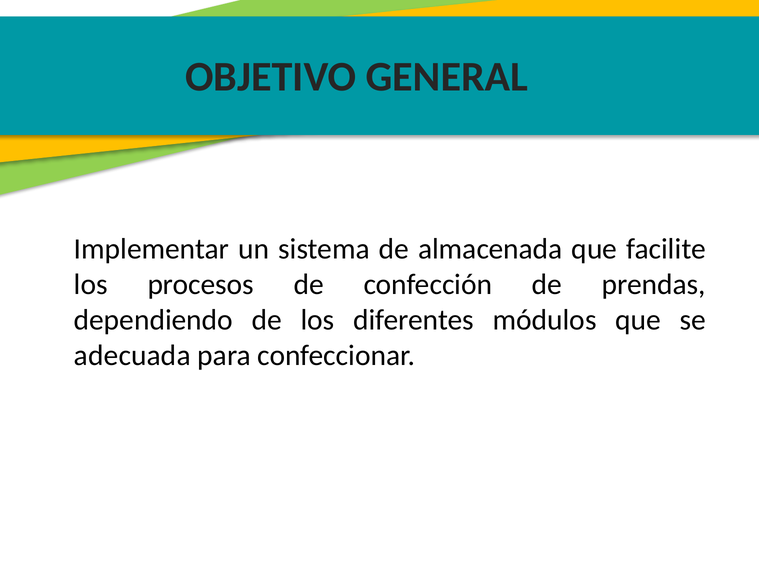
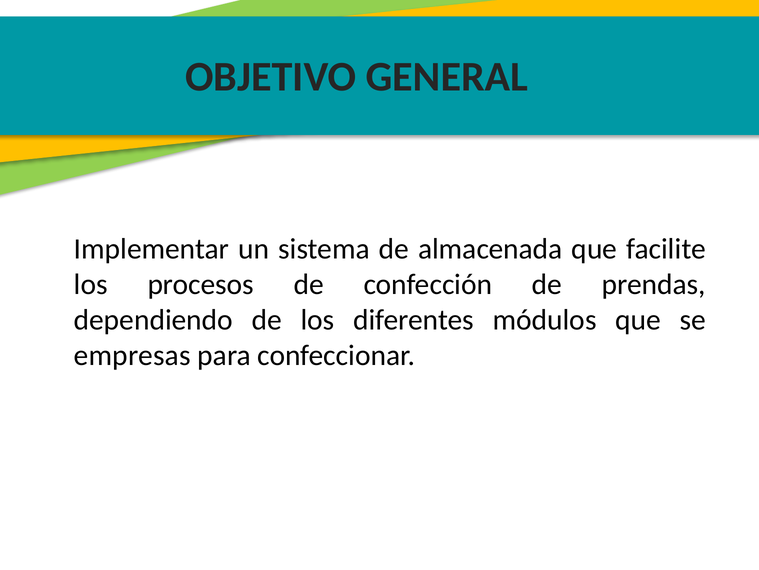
adecuada: adecuada -> empresas
